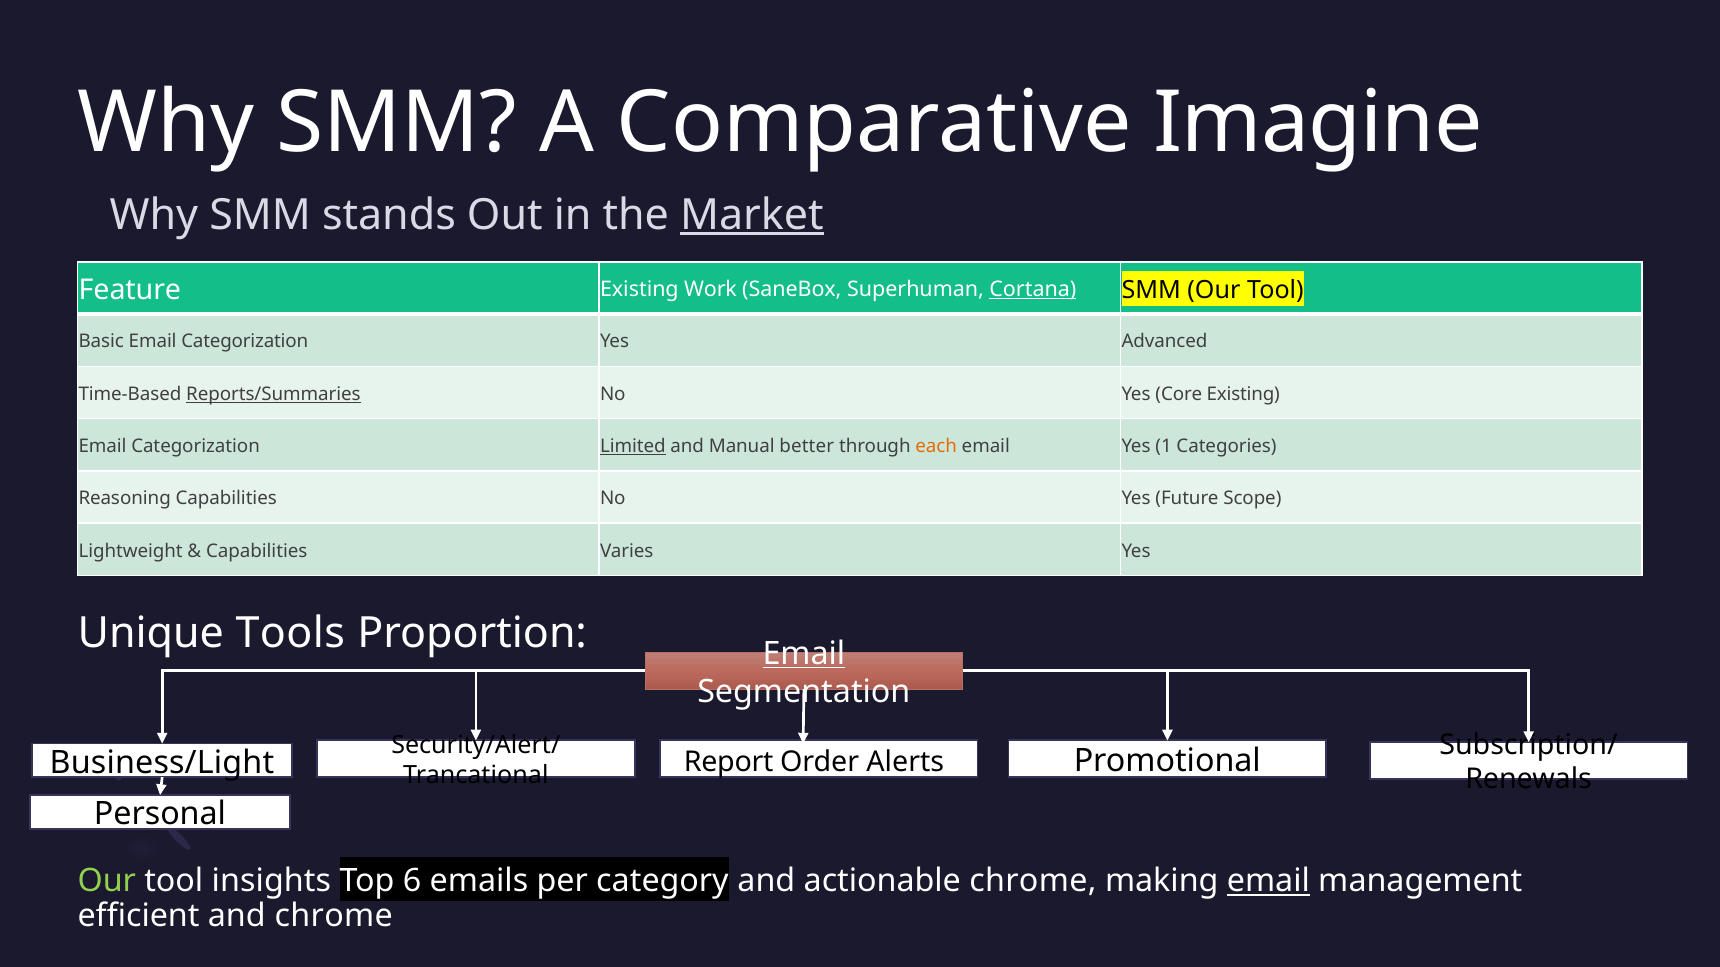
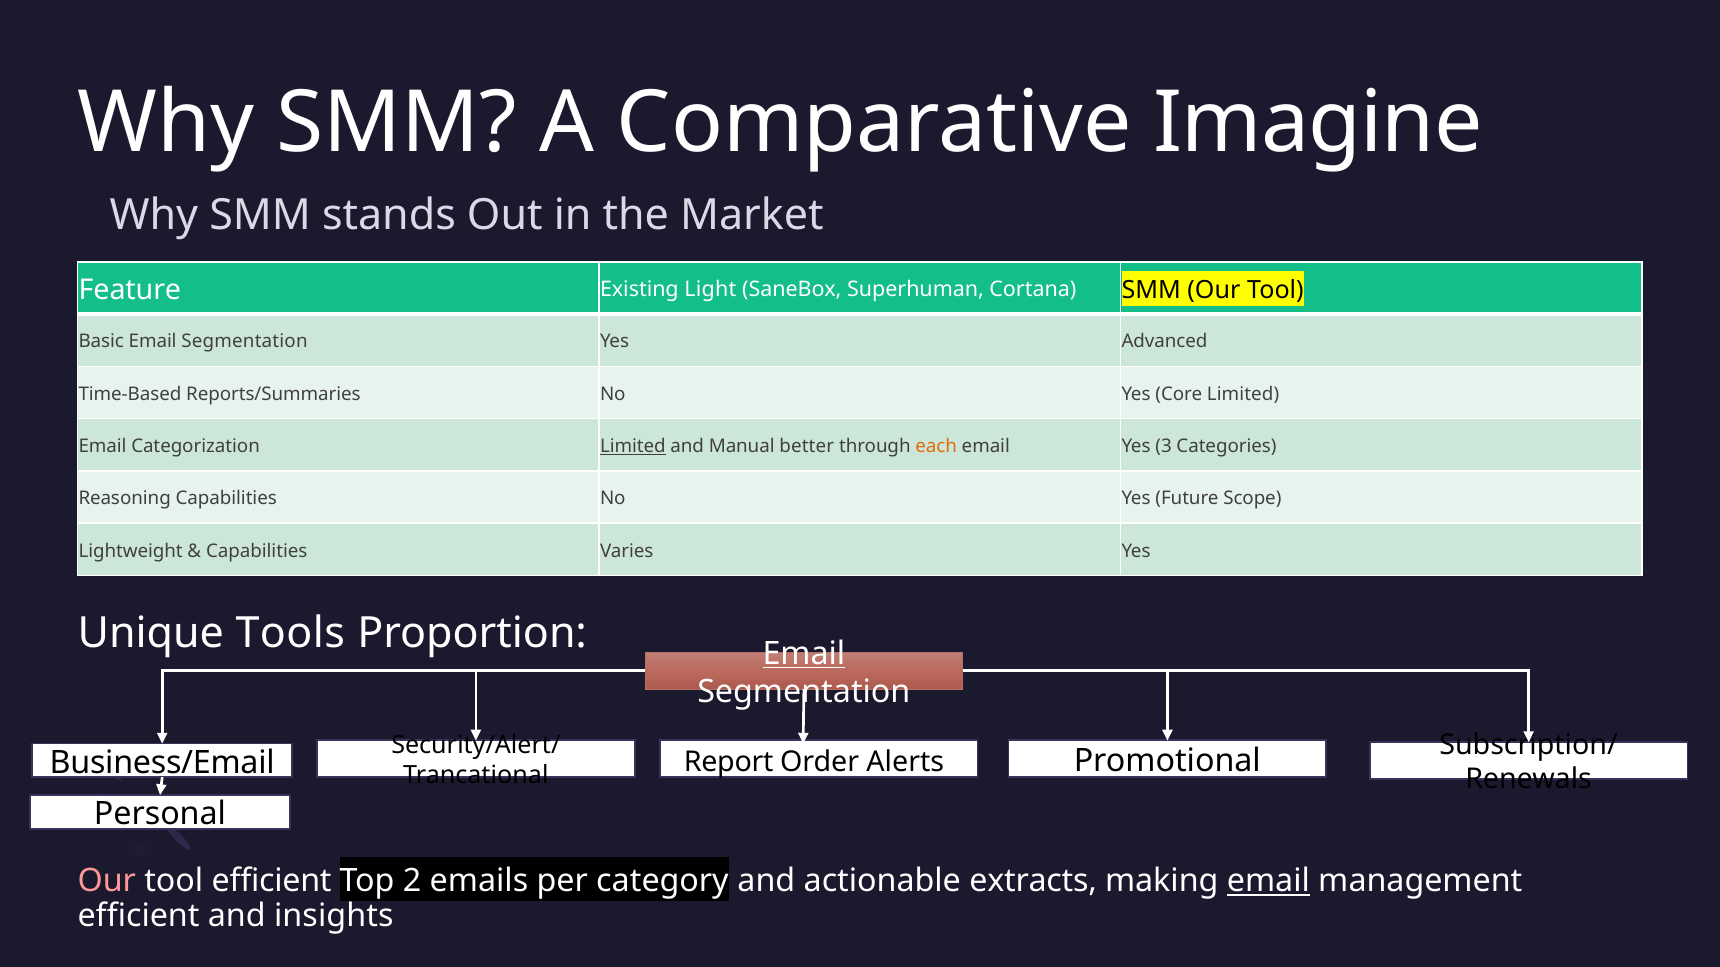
Market underline: present -> none
Work: Work -> Light
Cortana underline: present -> none
Basic Email Categorization: Categorization -> Segmentation
Reports/Summaries underline: present -> none
Core Existing: Existing -> Limited
1: 1 -> 3
Business/Light: Business/Light -> Business/Email
Our at (107, 881) colour: light green -> pink
tool insights: insights -> efficient
6: 6 -> 2
actionable chrome: chrome -> extracts
and chrome: chrome -> insights
